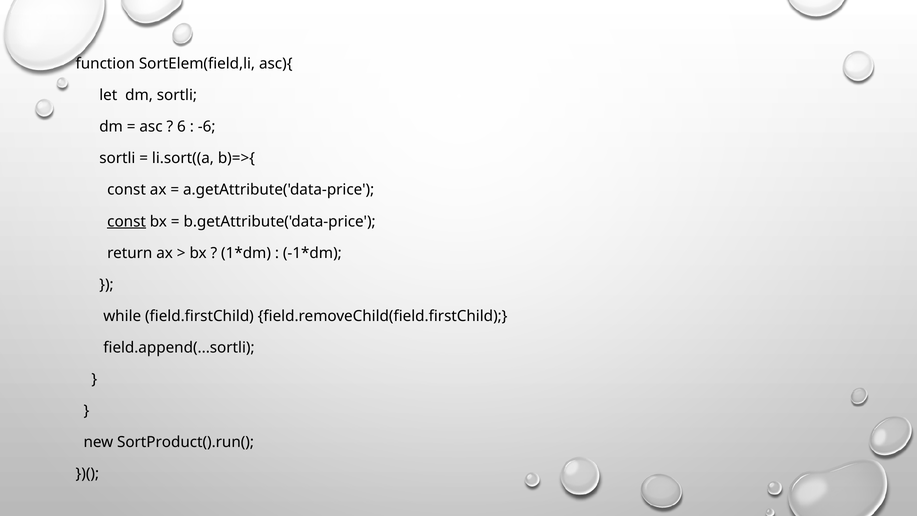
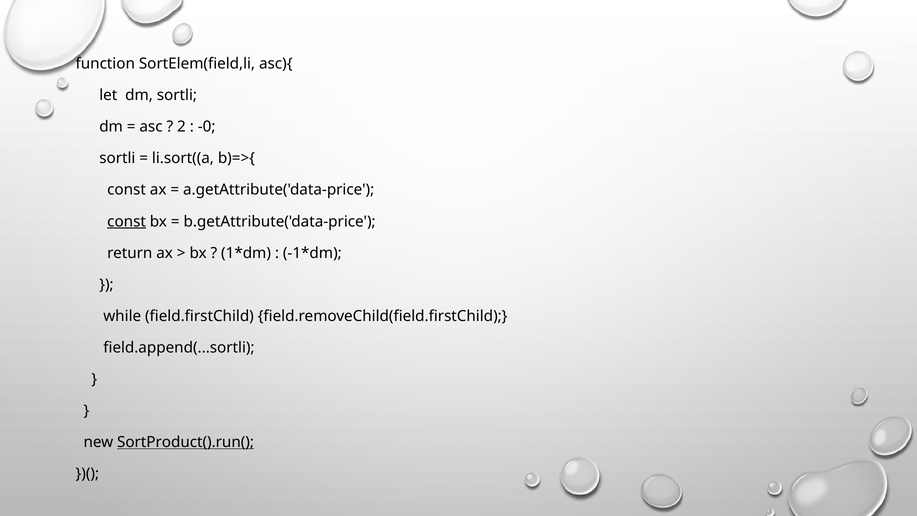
6: 6 -> 2
-6: -6 -> -0
SortProduct().run( underline: none -> present
